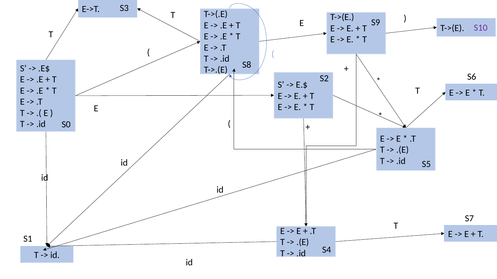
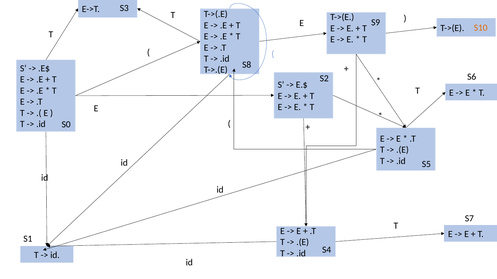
S10 colour: purple -> orange
